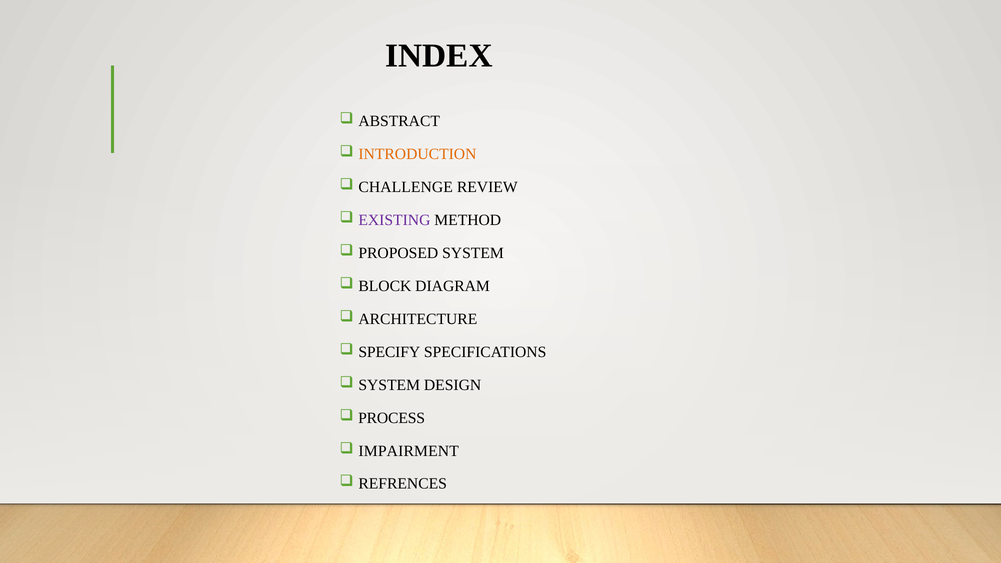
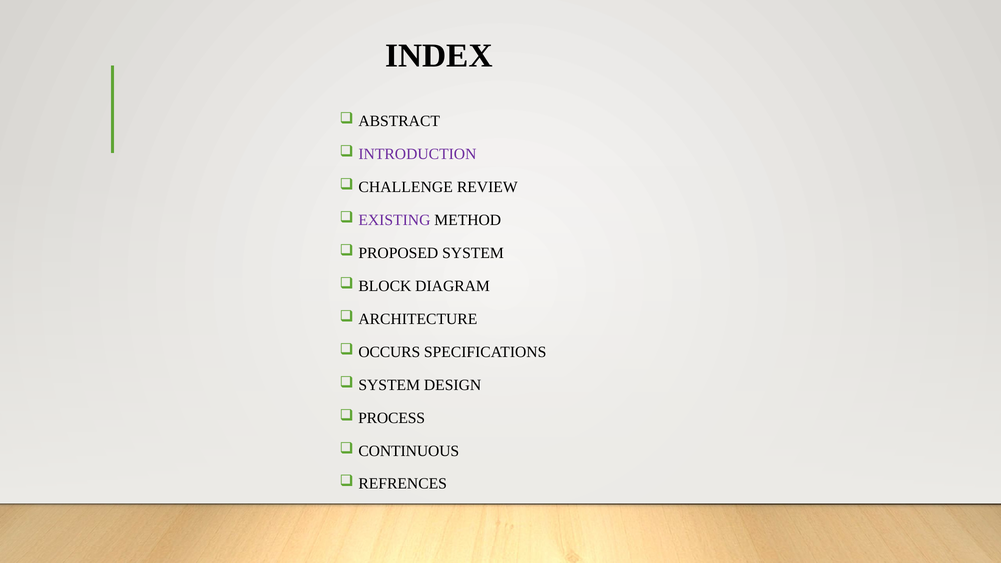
INTRODUCTION colour: orange -> purple
SPECIFY: SPECIFY -> OCCURS
IMPAIRMENT: IMPAIRMENT -> CONTINUOUS
